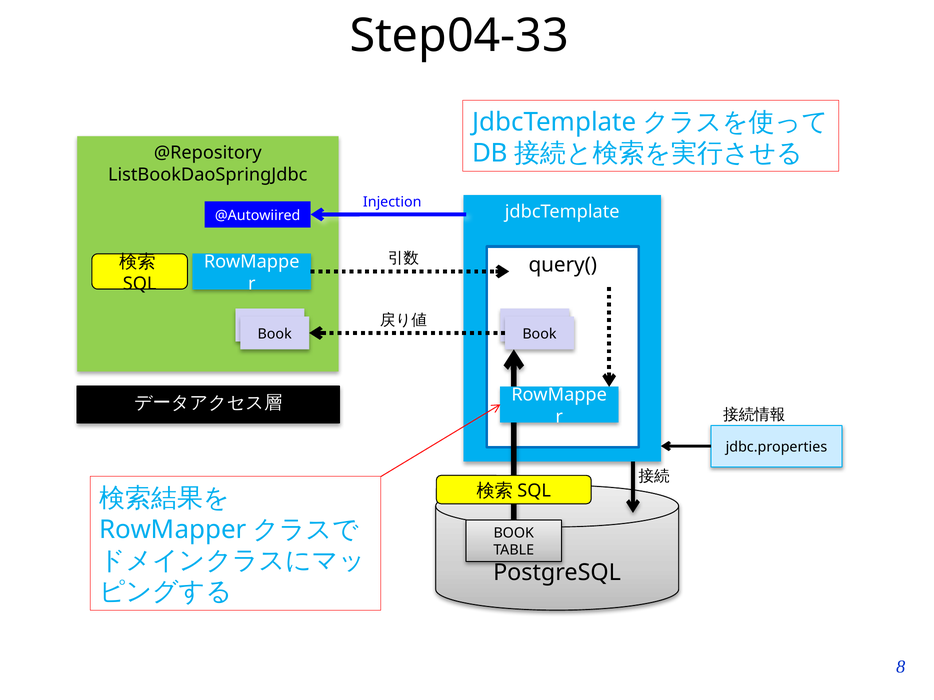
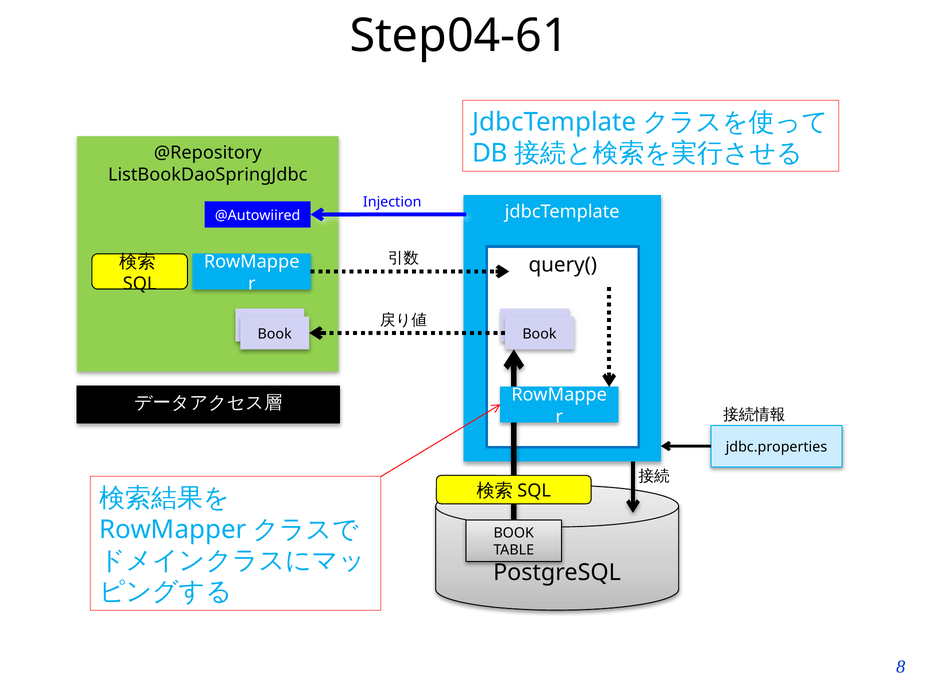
Step04-33: Step04-33 -> Step04-61
